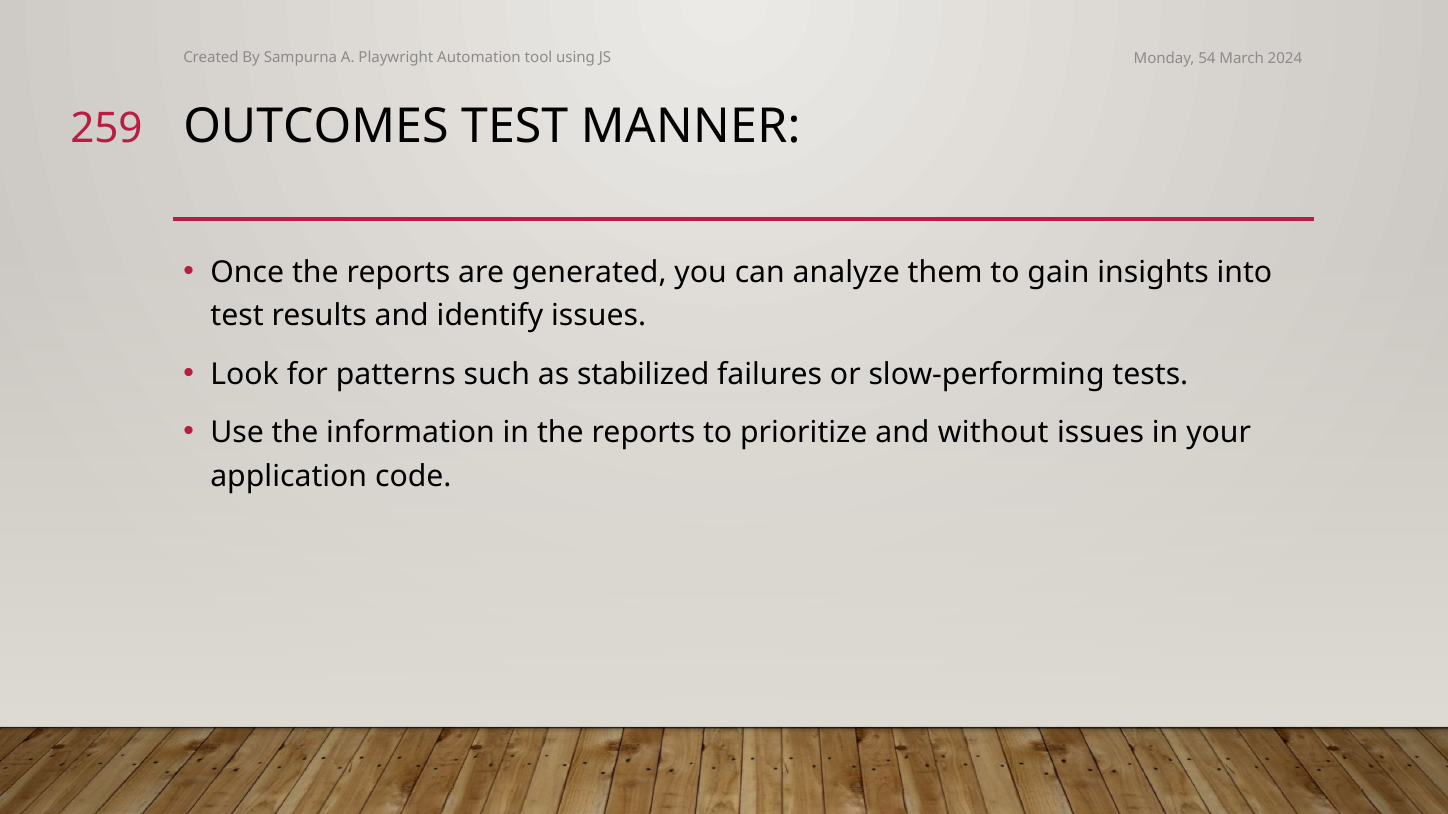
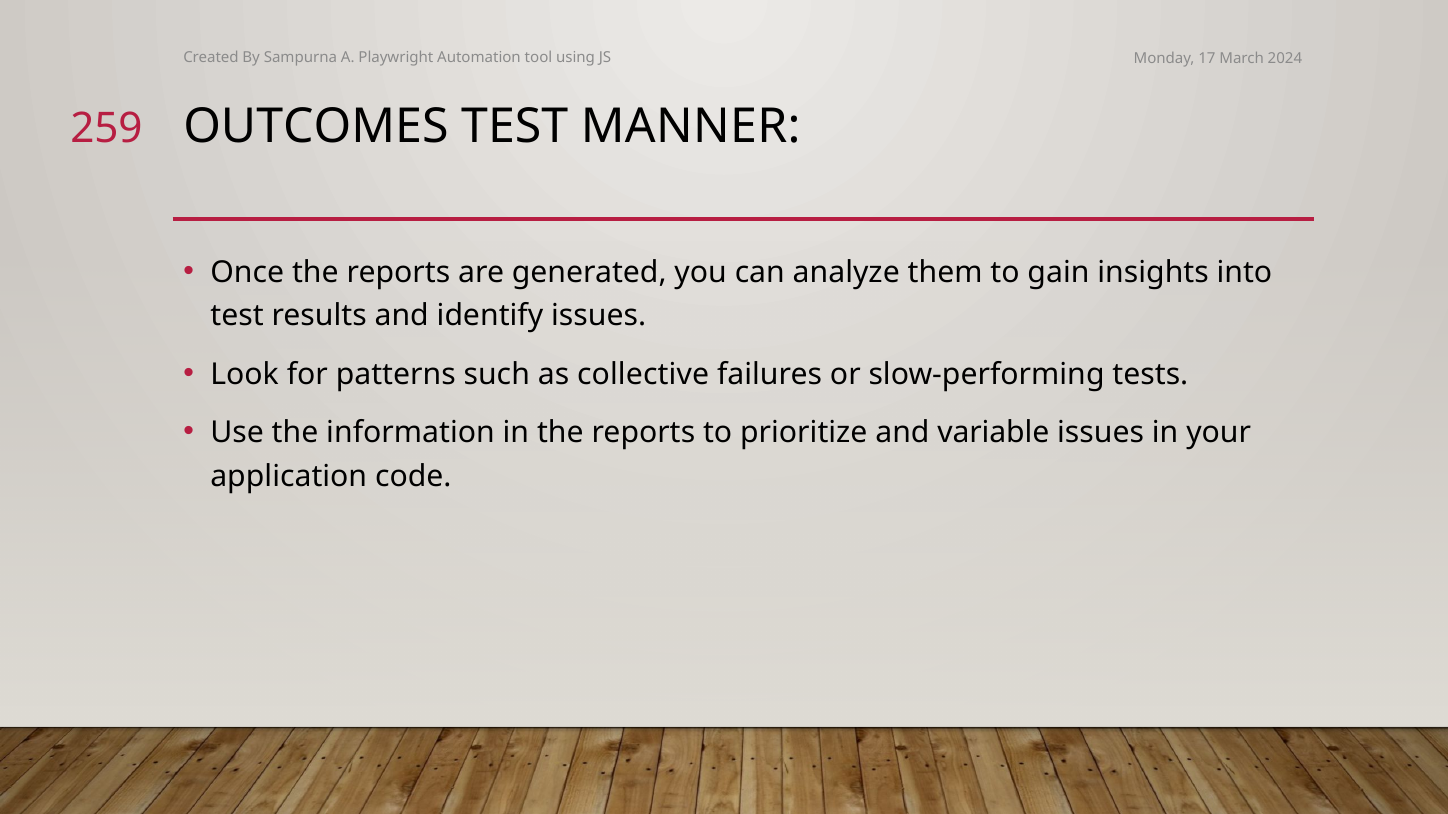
54: 54 -> 17
stabilized: stabilized -> collective
without: without -> variable
